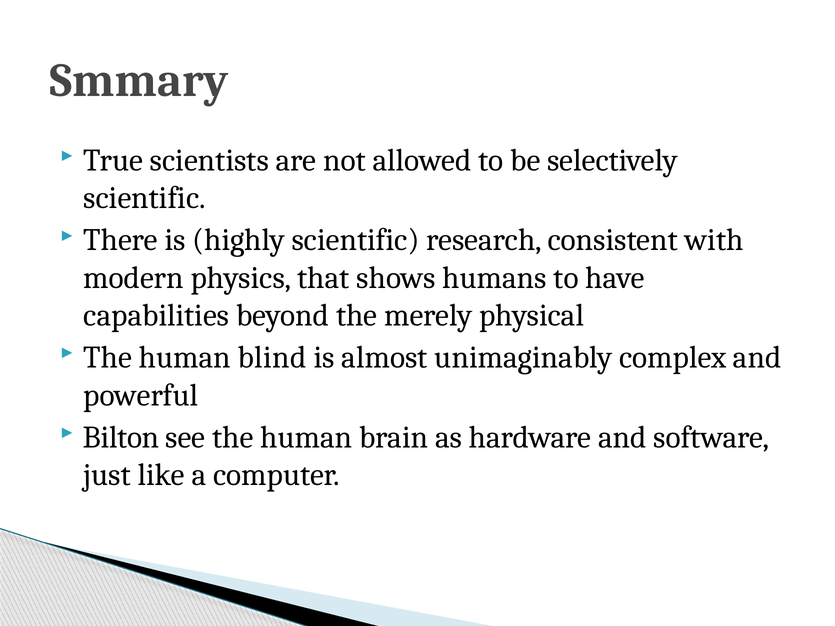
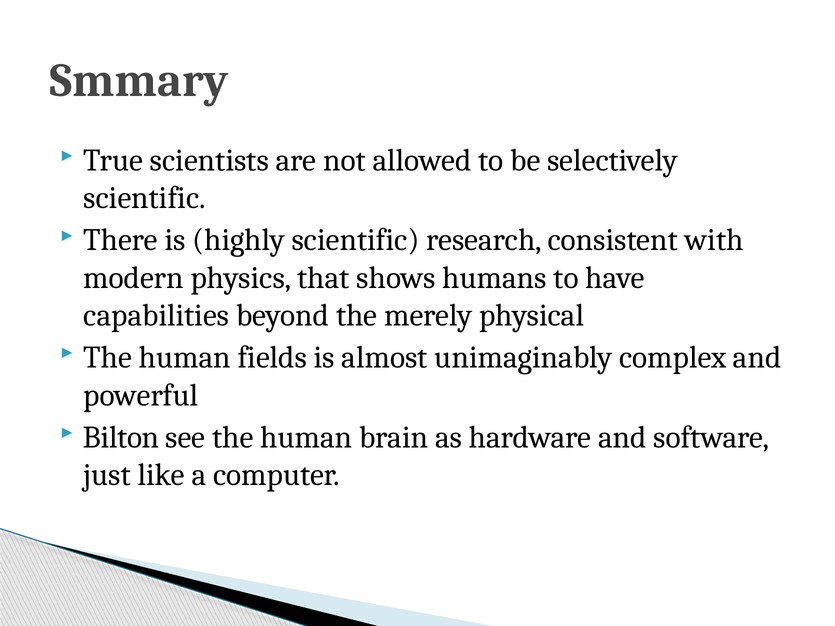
blind: blind -> fields
